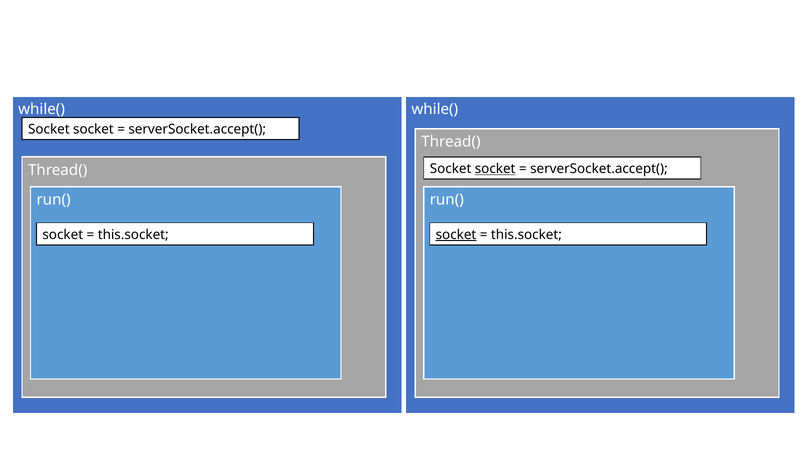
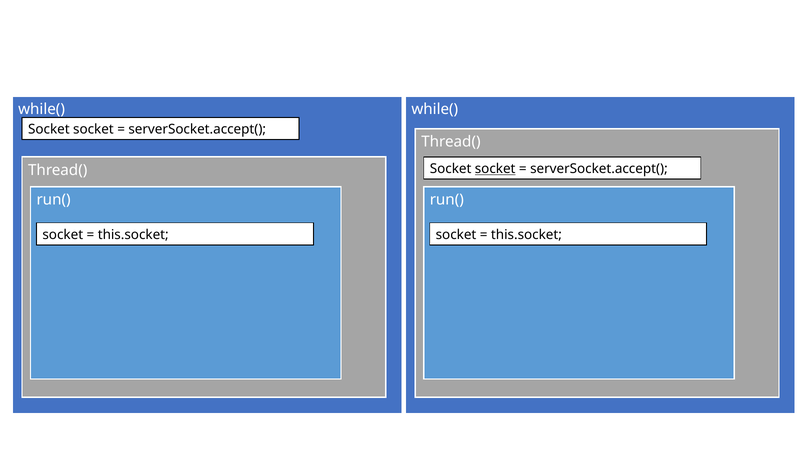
socket at (456, 235) underline: present -> none
